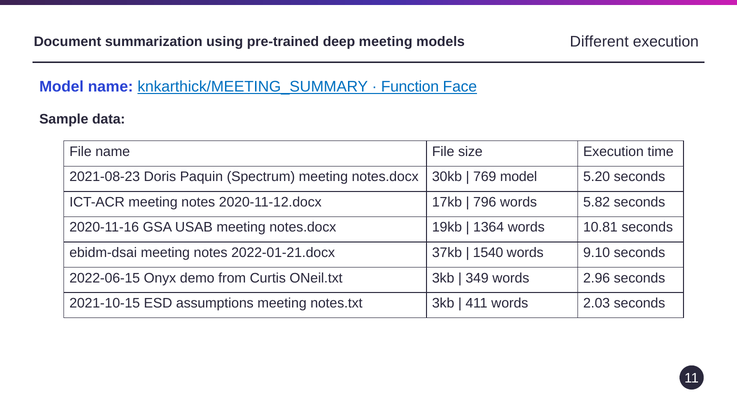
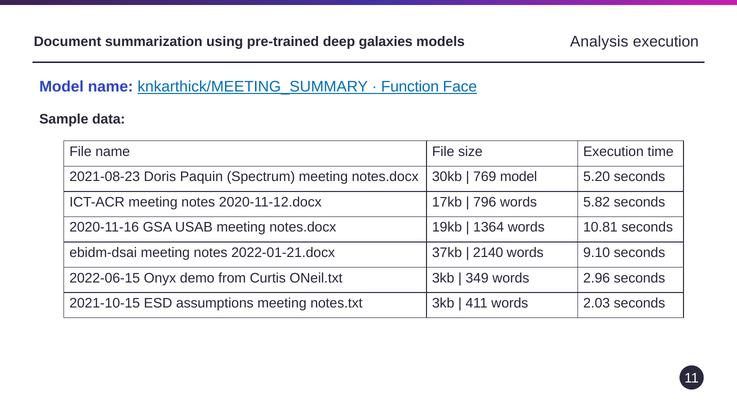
deep meeting: meeting -> galaxies
Different: Different -> Analysis
1540: 1540 -> 2140
